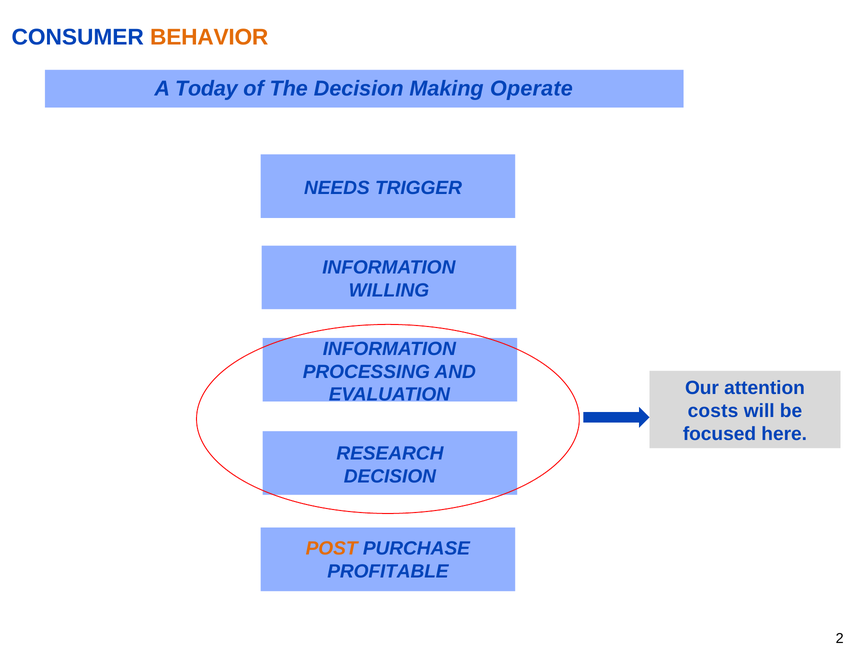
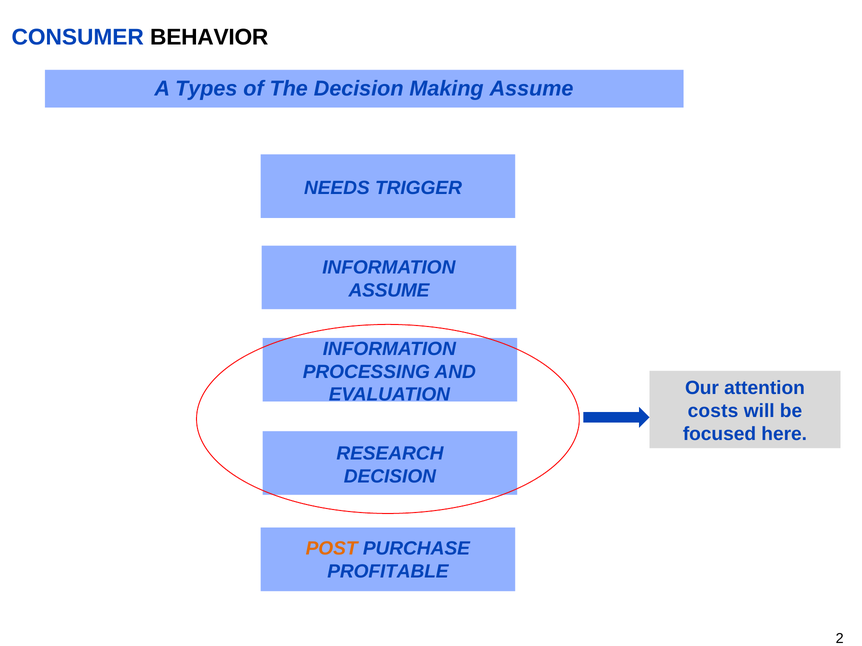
BEHAVIOR colour: orange -> black
Today: Today -> Types
Making Operate: Operate -> Assume
WILLING at (389, 291): WILLING -> ASSUME
